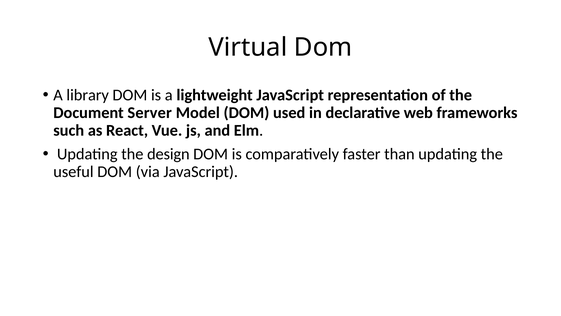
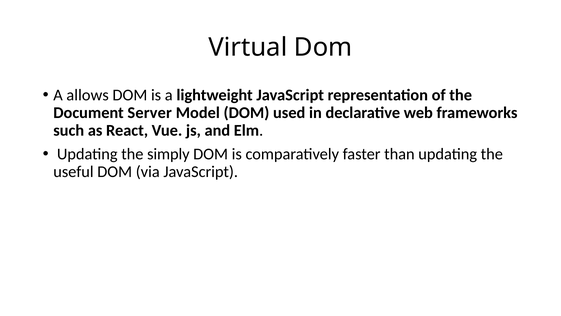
library: library -> allows
design: design -> simply
